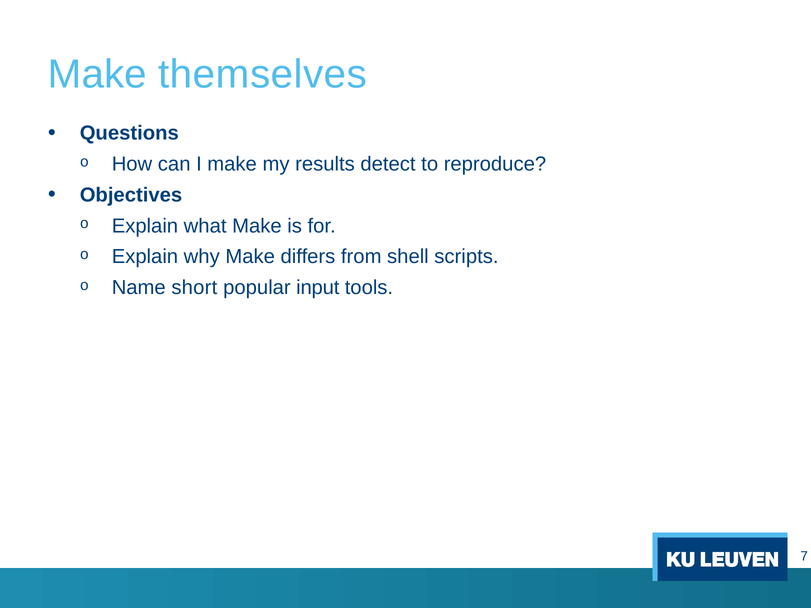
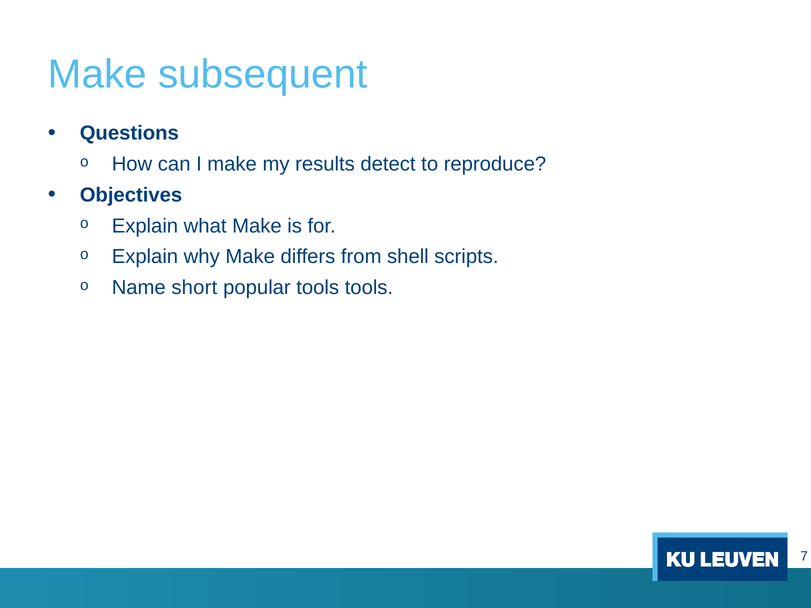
themselves: themselves -> subsequent
popular input: input -> tools
